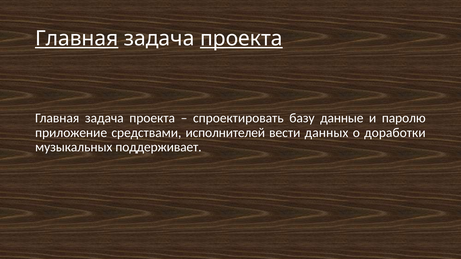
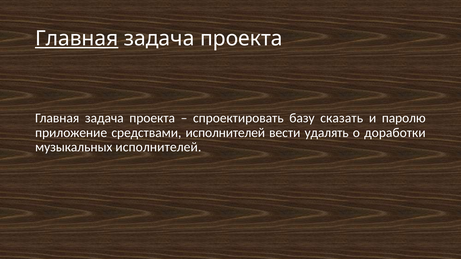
проекта at (241, 39) underline: present -> none
данные: данные -> сказать
данных: данных -> удалять
музыкальных поддерживает: поддерживает -> исполнителей
